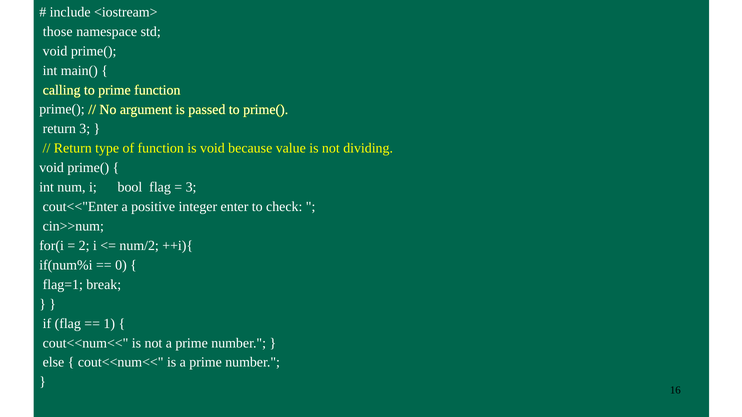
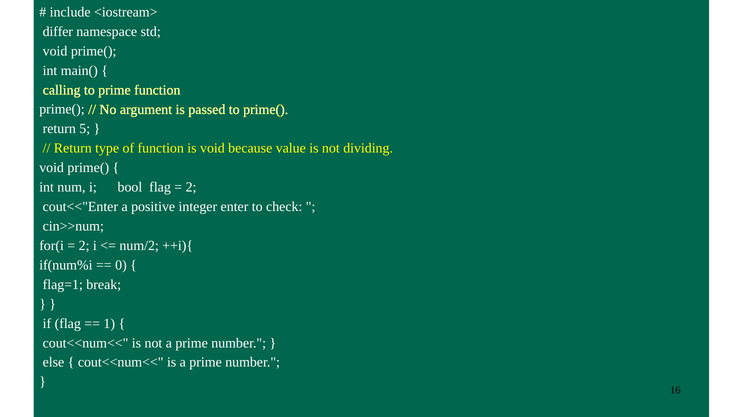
those: those -> differ
return 3: 3 -> 5
3 at (191, 187): 3 -> 2
